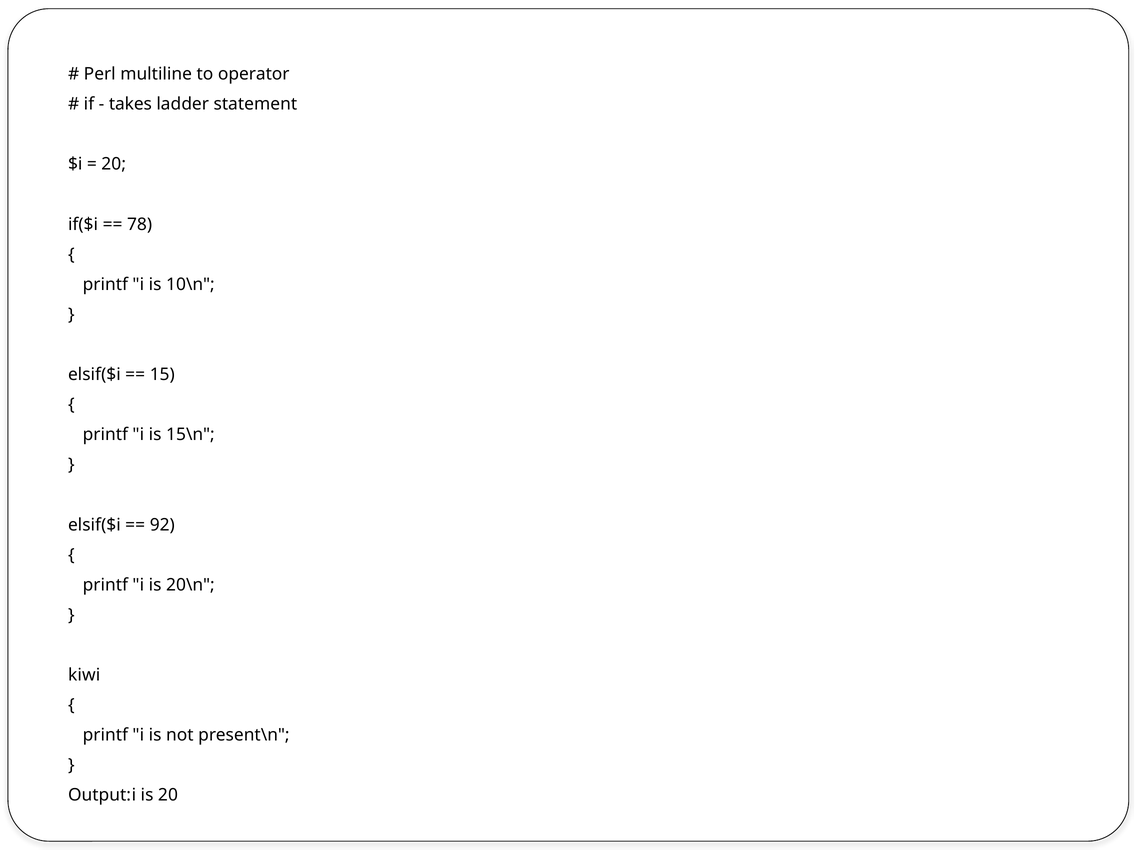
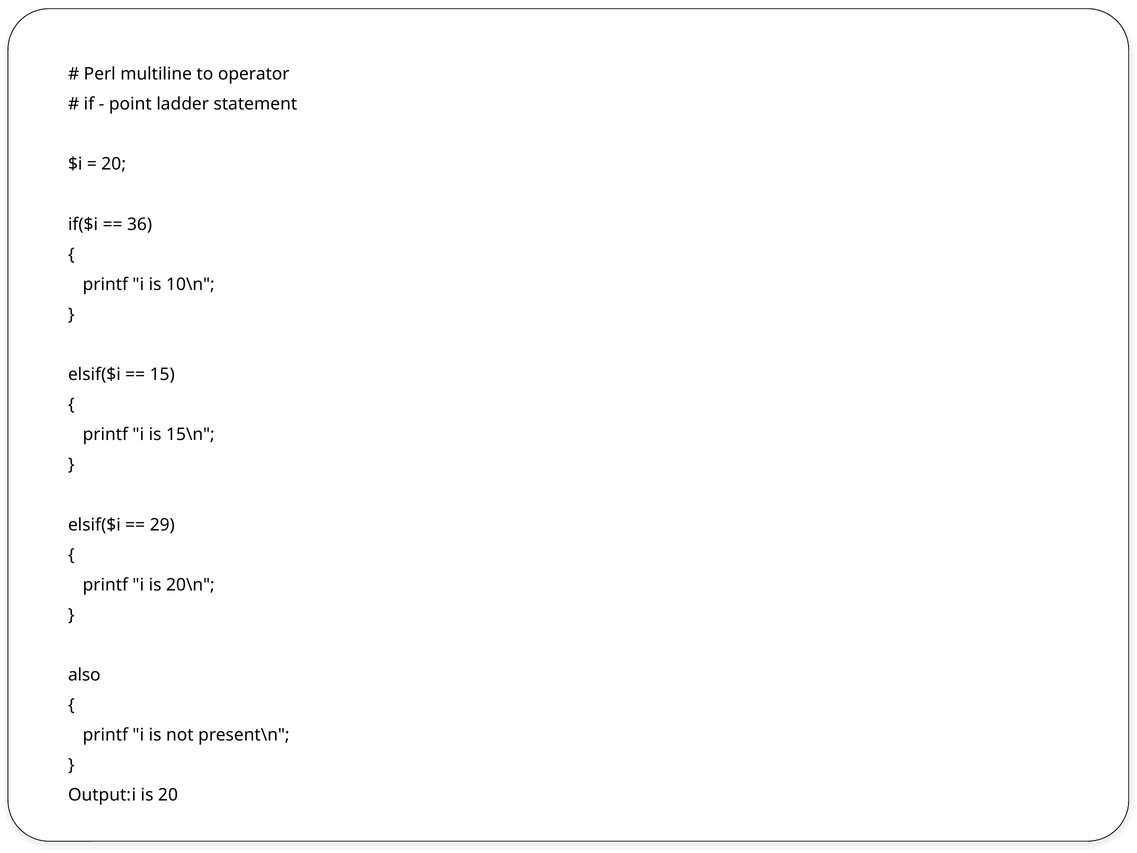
takes: takes -> point
78: 78 -> 36
92: 92 -> 29
kiwi: kiwi -> also
